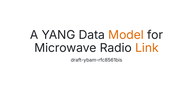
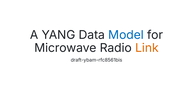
Model colour: orange -> blue
